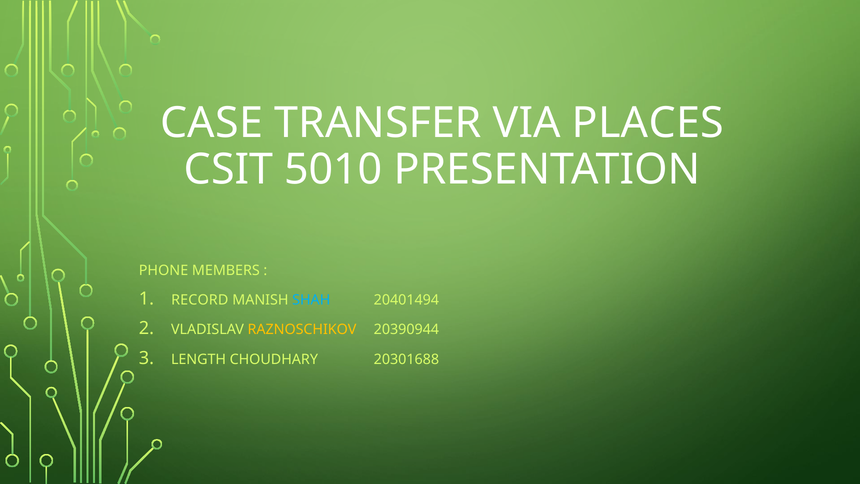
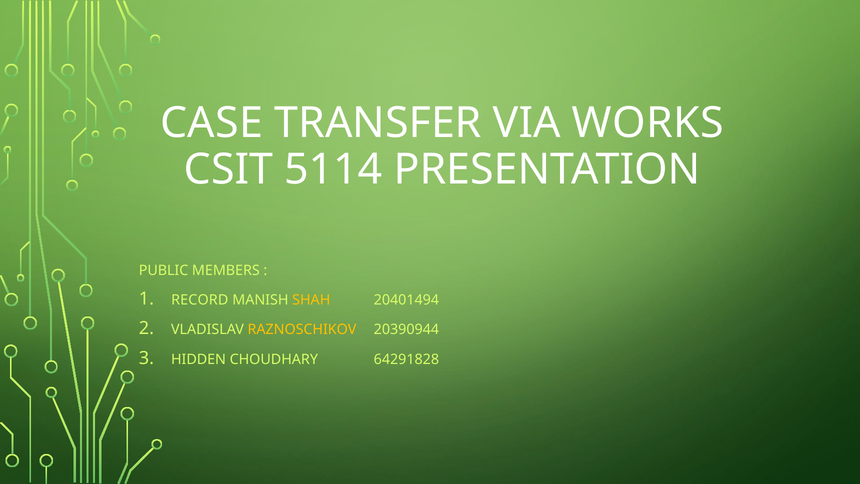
PLACES: PLACES -> WORKS
5010: 5010 -> 5114
PHONE: PHONE -> PUBLIC
SHAH colour: light blue -> yellow
LENGTH: LENGTH -> HIDDEN
20301688: 20301688 -> 64291828
